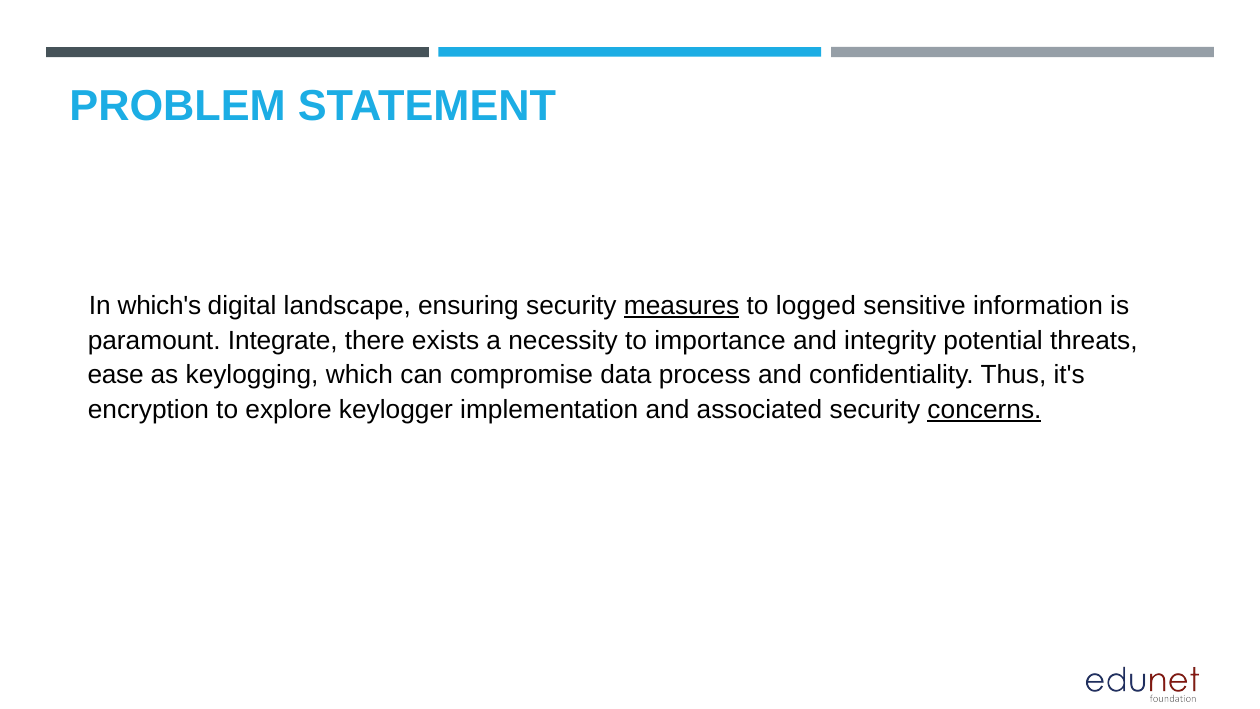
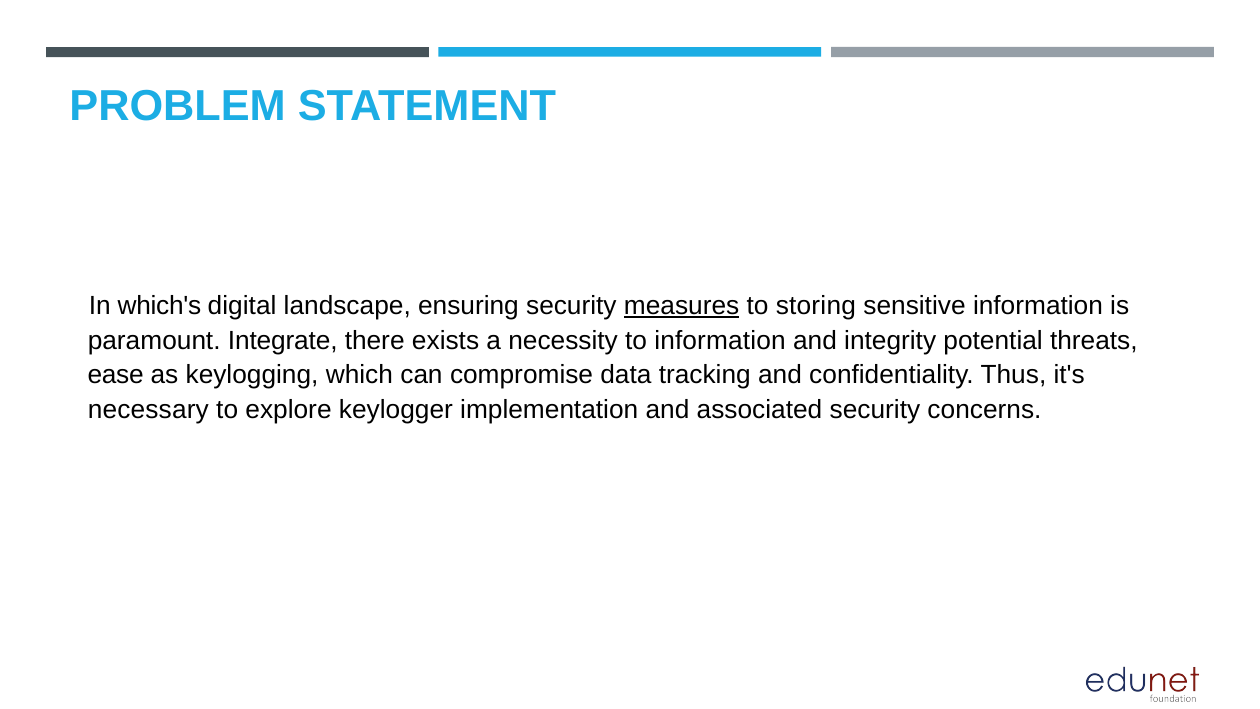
logged: logged -> storing
to importance: importance -> information
process: process -> tracking
encryption: encryption -> necessary
concerns underline: present -> none
